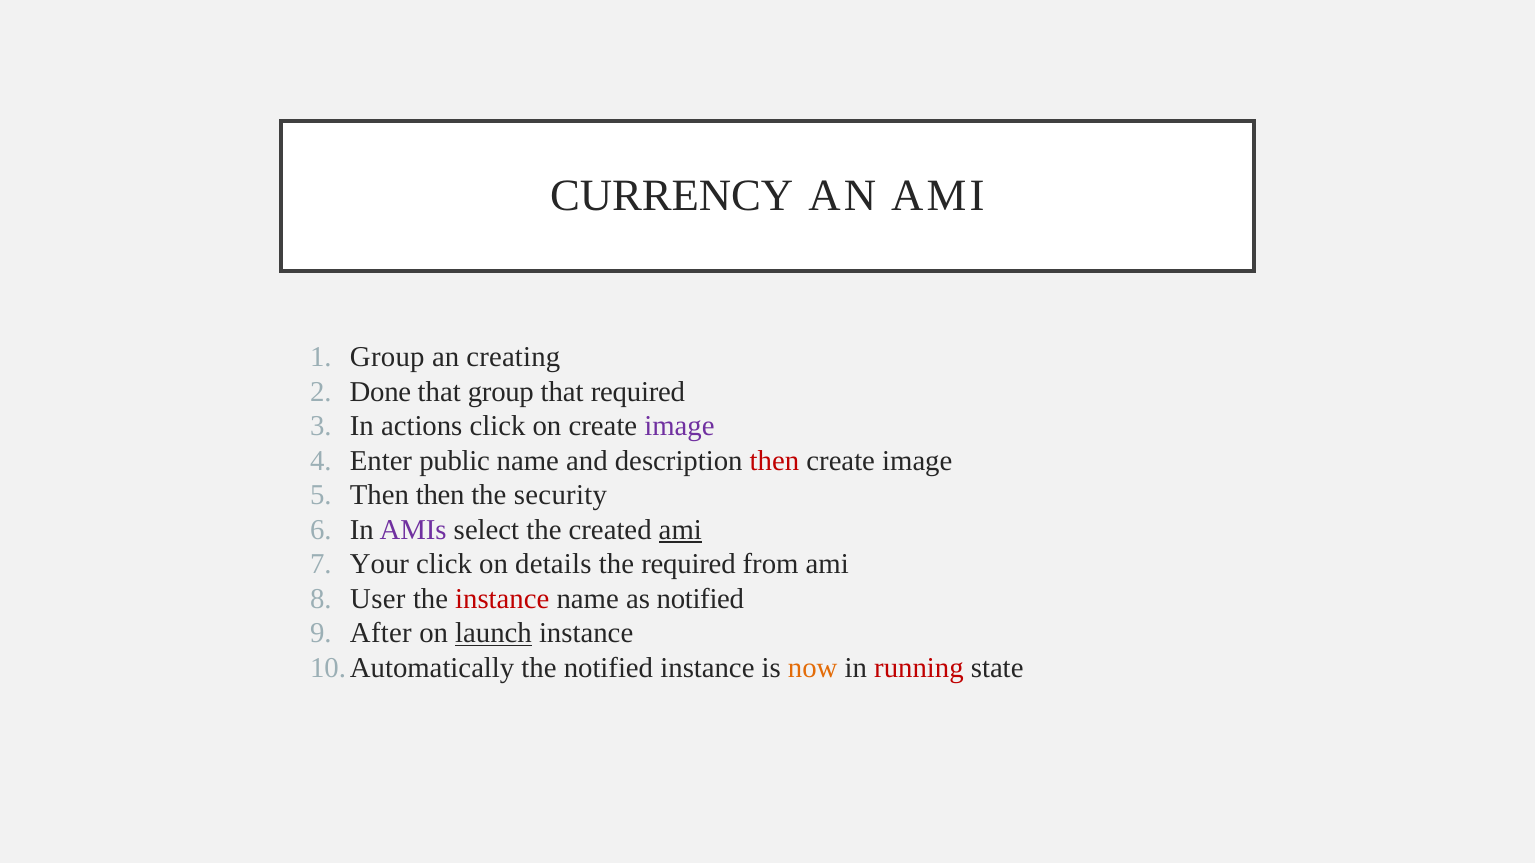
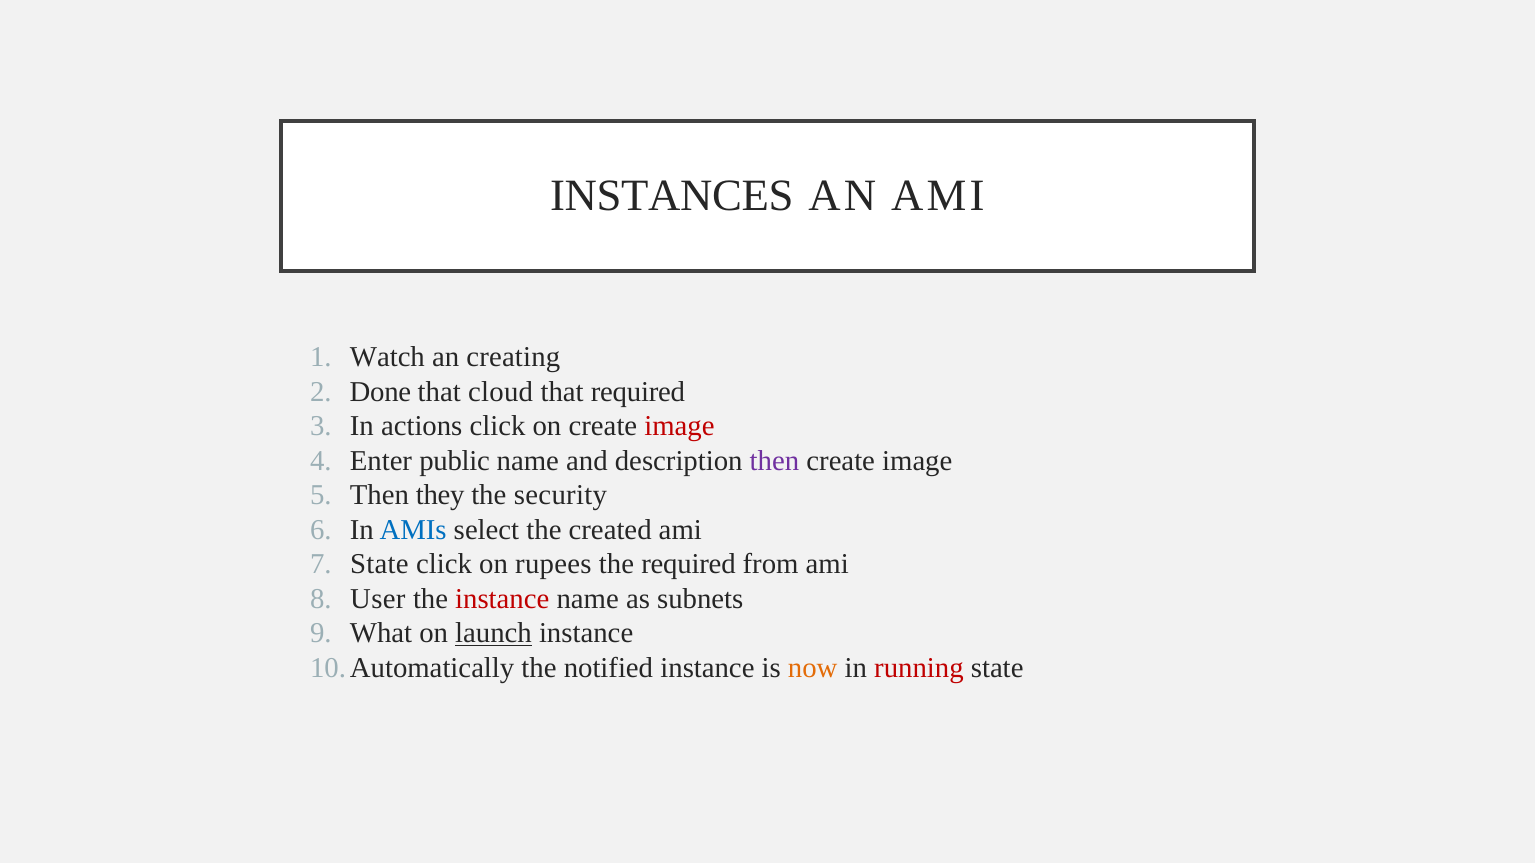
CURRENCY: CURRENCY -> INSTANCES
Group at (387, 357): Group -> Watch
that group: group -> cloud
image at (679, 426) colour: purple -> red
then at (774, 461) colour: red -> purple
Then then: then -> they
AMIs colour: purple -> blue
ami at (680, 530) underline: present -> none
Your at (380, 564): Your -> State
details: details -> rupees
as notified: notified -> subnets
After: After -> What
